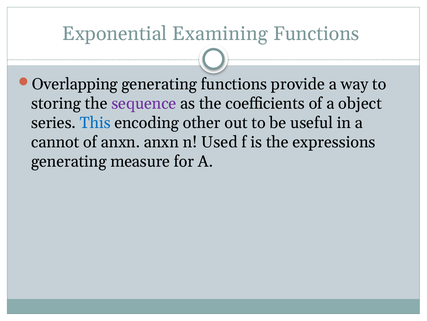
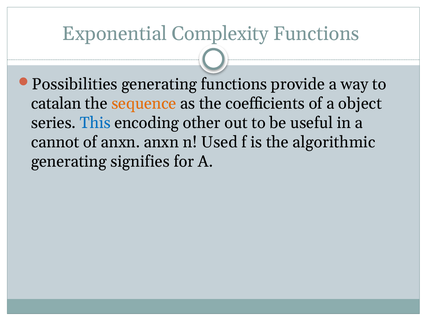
Examining: Examining -> Complexity
Overlapping: Overlapping -> Possibilities
storing: storing -> catalan
sequence colour: purple -> orange
expressions: expressions -> algorithmic
measure: measure -> signifies
